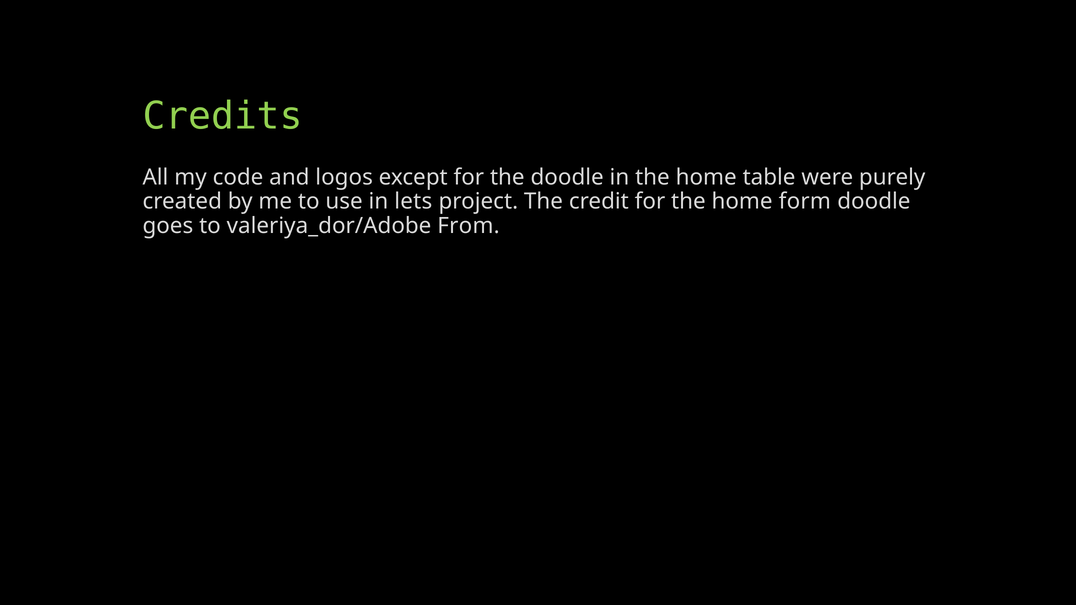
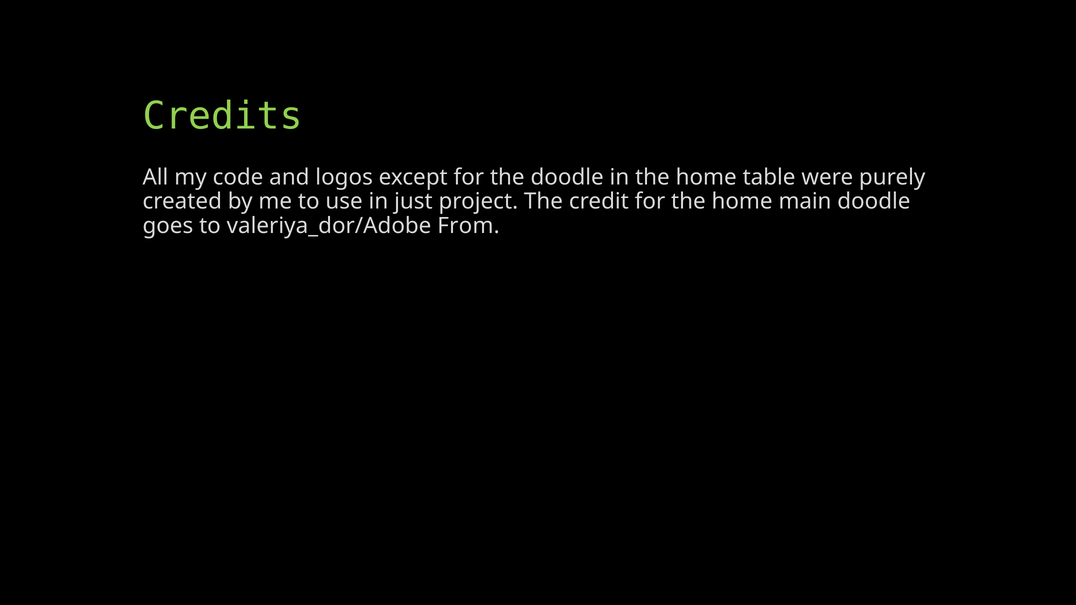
lets: lets -> just
form: form -> main
